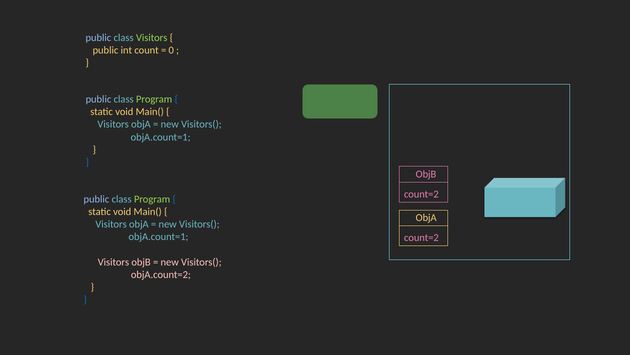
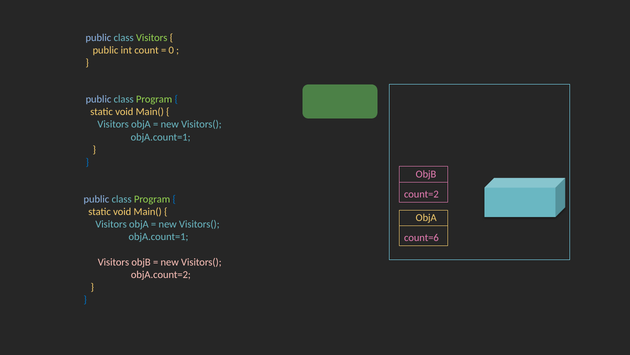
count=2 at (421, 238): count=2 -> count=6
